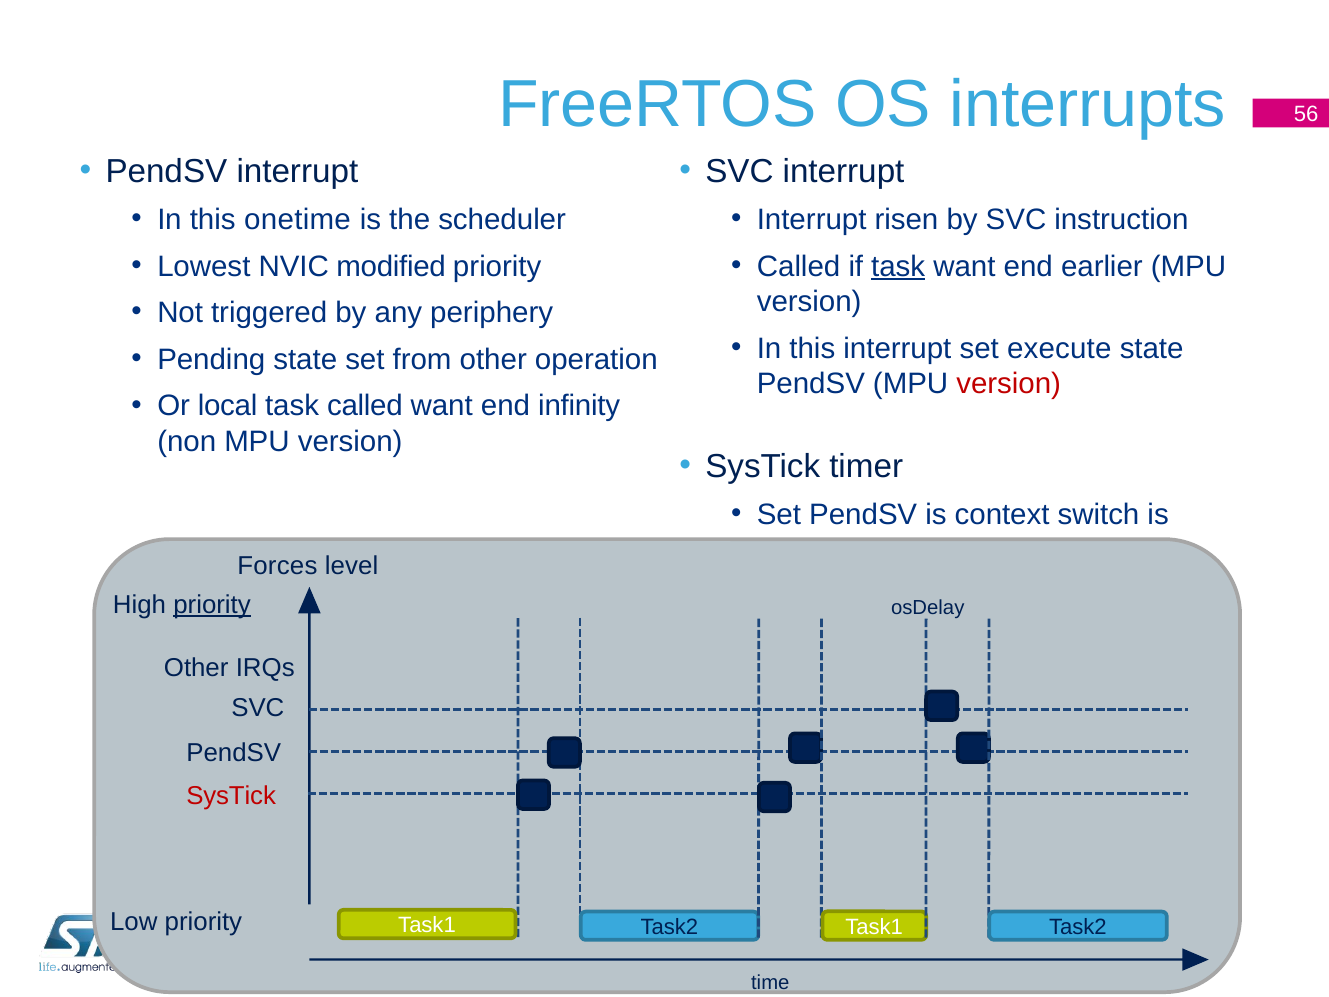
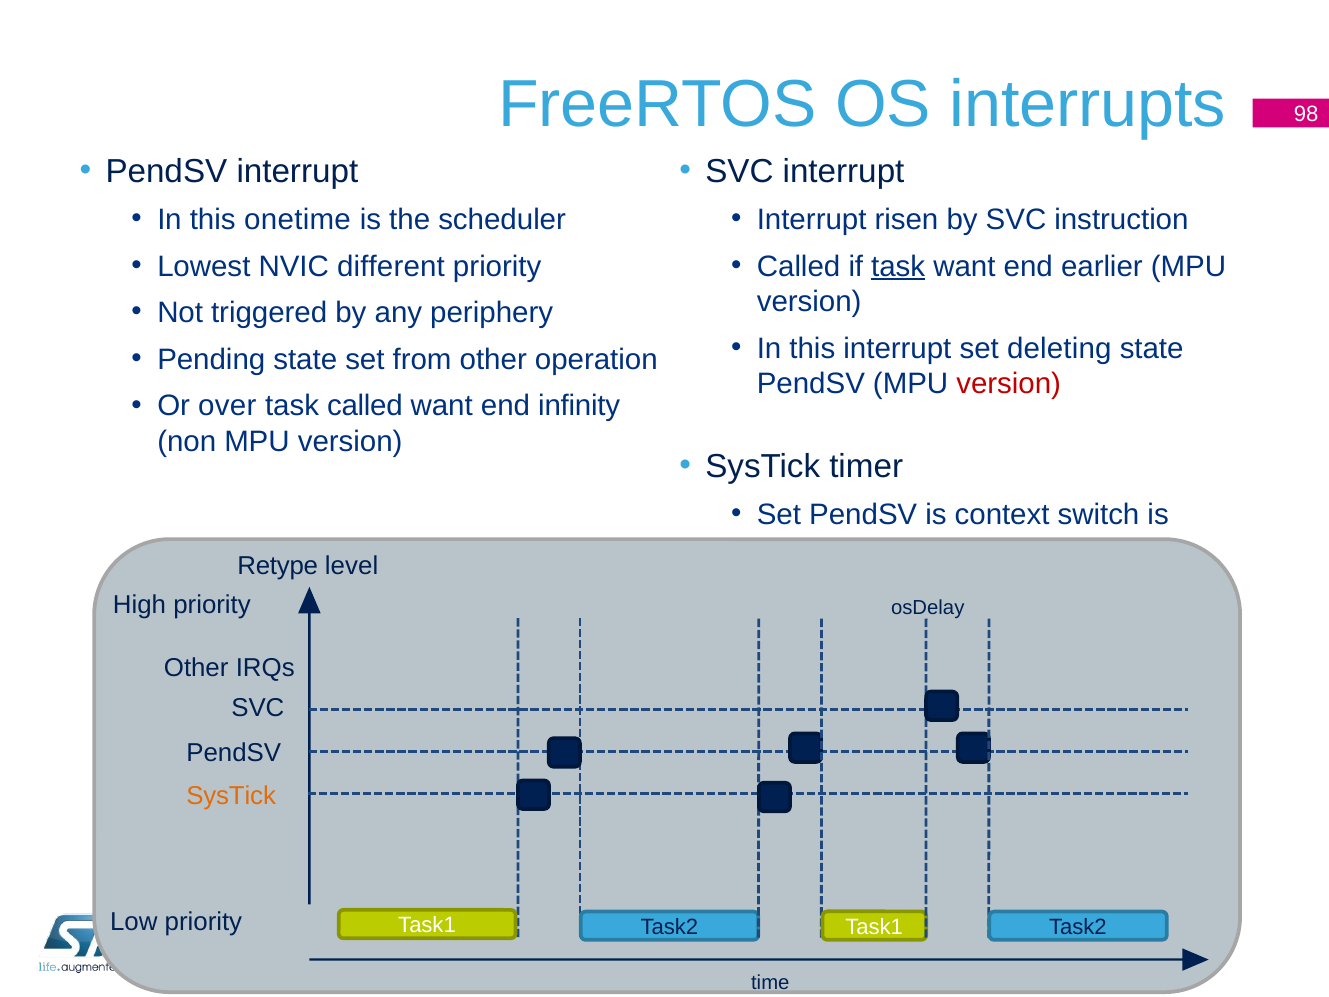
56: 56 -> 98
modified: modified -> different
execute: execute -> deleting
local: local -> over
Forces: Forces -> Retype
priority at (212, 605) underline: present -> none
SysTick at (231, 796) colour: red -> orange
